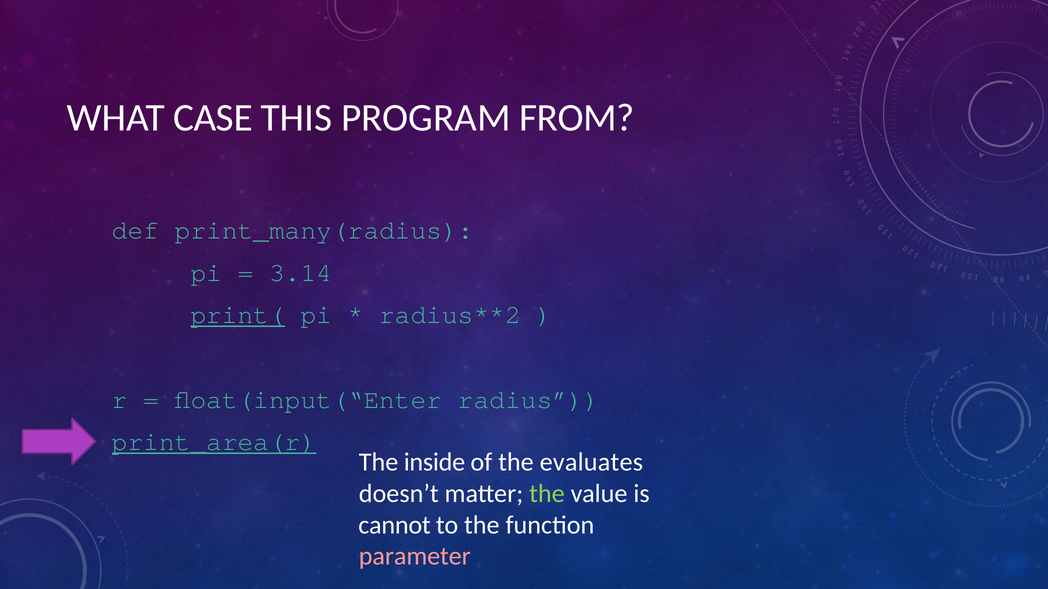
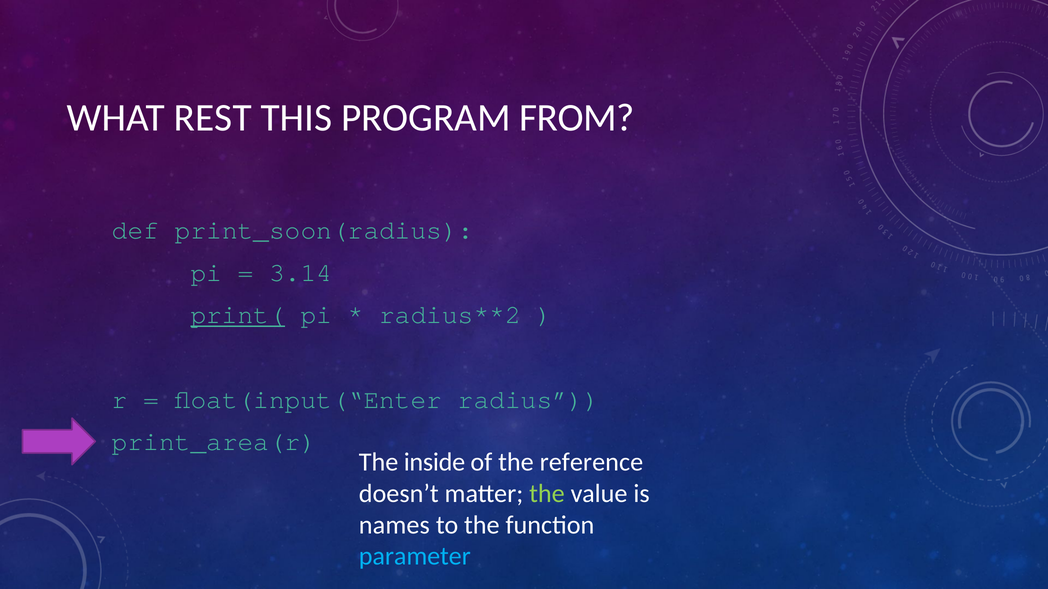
CASE: CASE -> REST
print_many(radius: print_many(radius -> print_soon(radius
print_area(r underline: present -> none
evaluates: evaluates -> reference
cannot: cannot -> names
parameter colour: pink -> light blue
